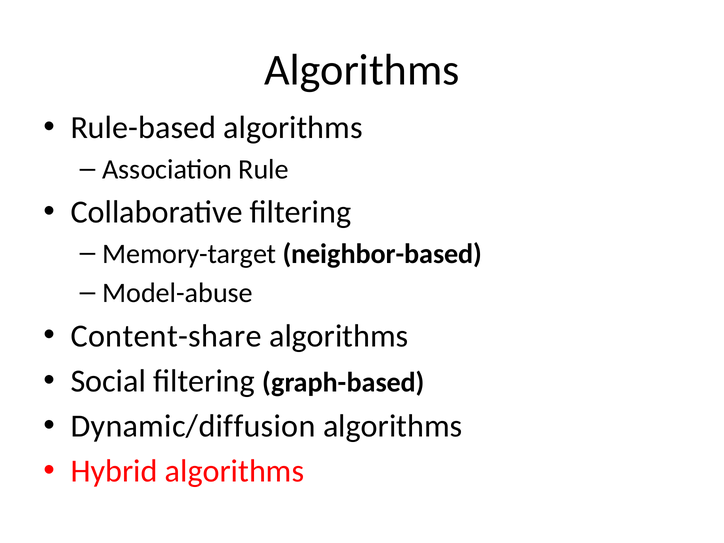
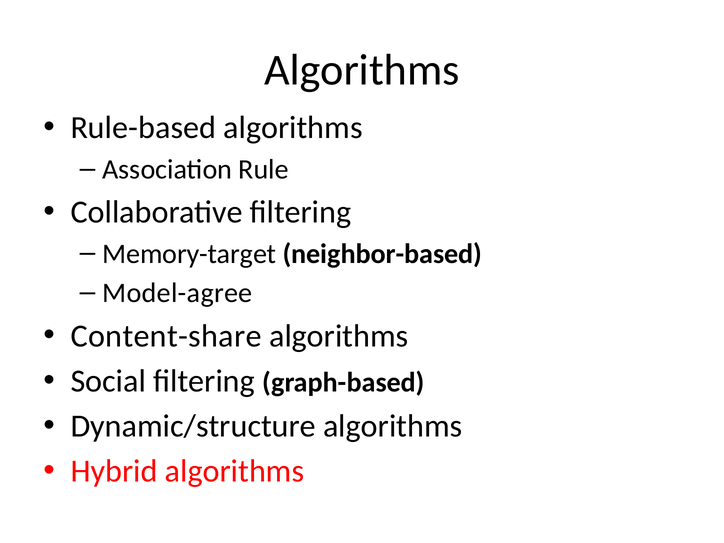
Model-abuse: Model-abuse -> Model-agree
Dynamic/diffusion: Dynamic/diffusion -> Dynamic/structure
